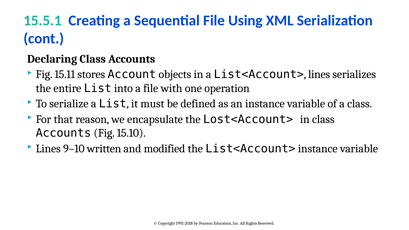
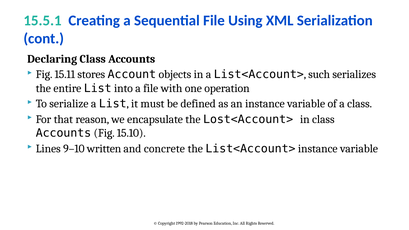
List<Account> lines: lines -> such
modified: modified -> concrete
